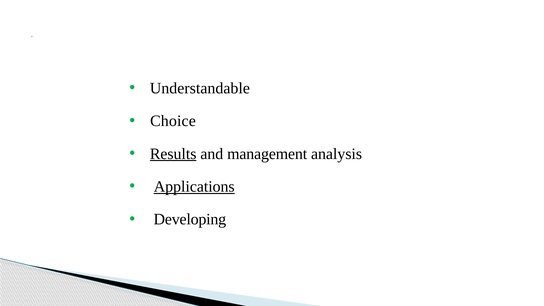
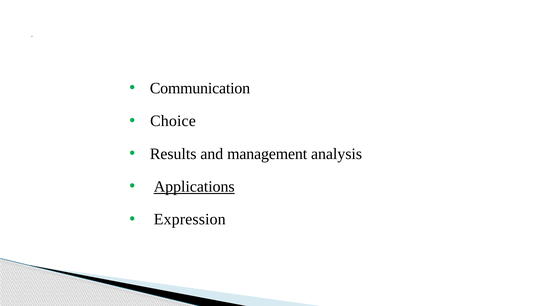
Understandable: Understandable -> Communication
Results underline: present -> none
Developing: Developing -> Expression
